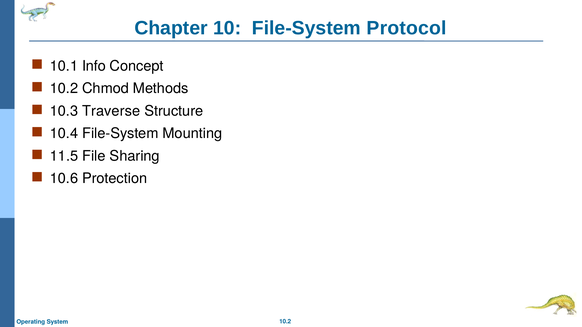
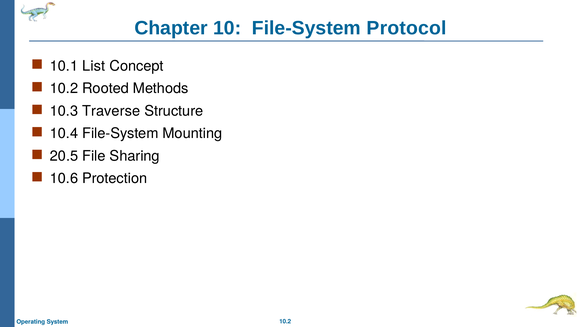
Info: Info -> List
Chmod: Chmod -> Rooted
11.5: 11.5 -> 20.5
